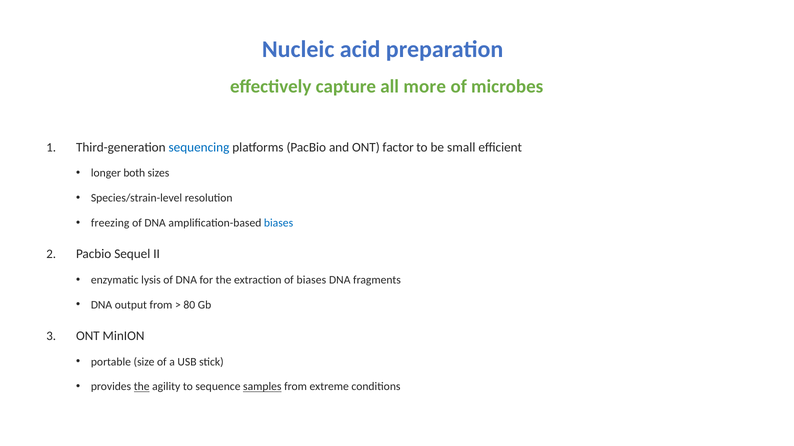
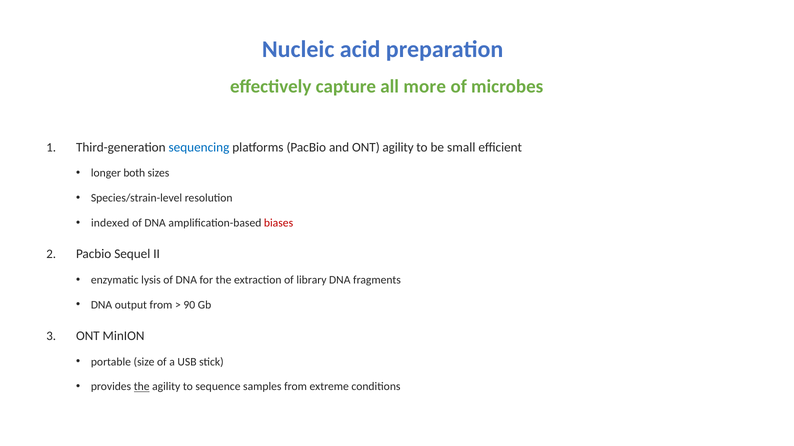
ONT factor: factor -> agility
freezing: freezing -> indexed
biases at (279, 223) colour: blue -> red
of biases: biases -> library
80: 80 -> 90
samples underline: present -> none
